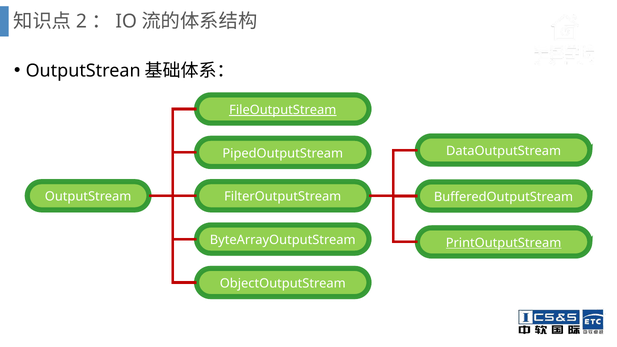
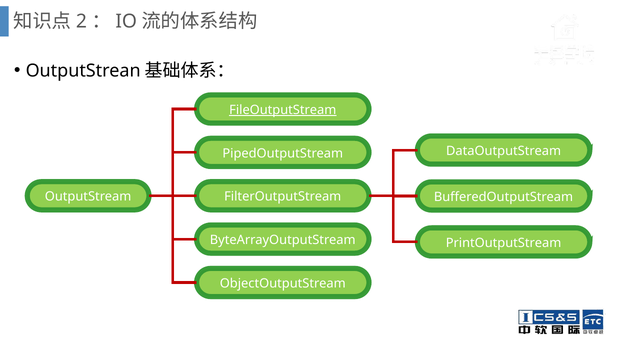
PrintOutputStream underline: present -> none
